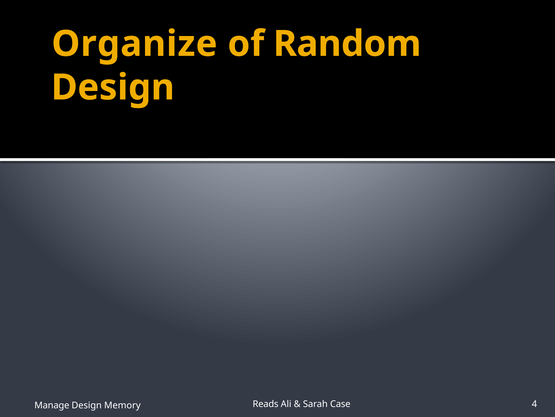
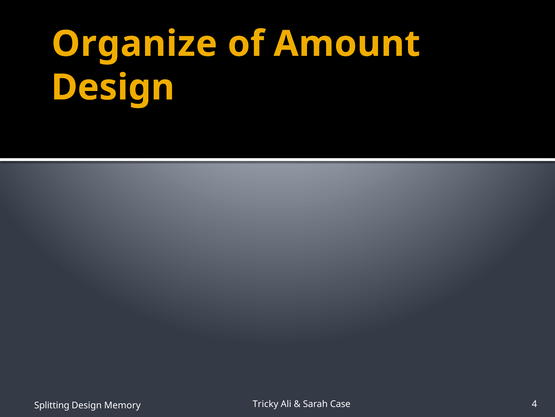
Random: Random -> Amount
Reads: Reads -> Tricky
Manage: Manage -> Splitting
